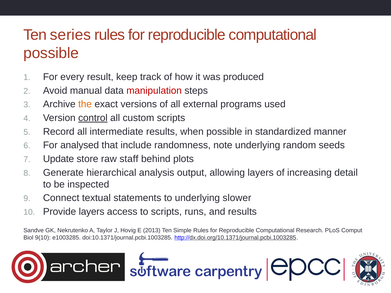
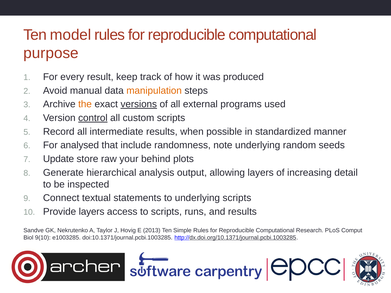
series: series -> model
possible at (51, 53): possible -> purpose
manipulation colour: red -> orange
versions underline: none -> present
staff: staff -> your
underlying slower: slower -> scripts
